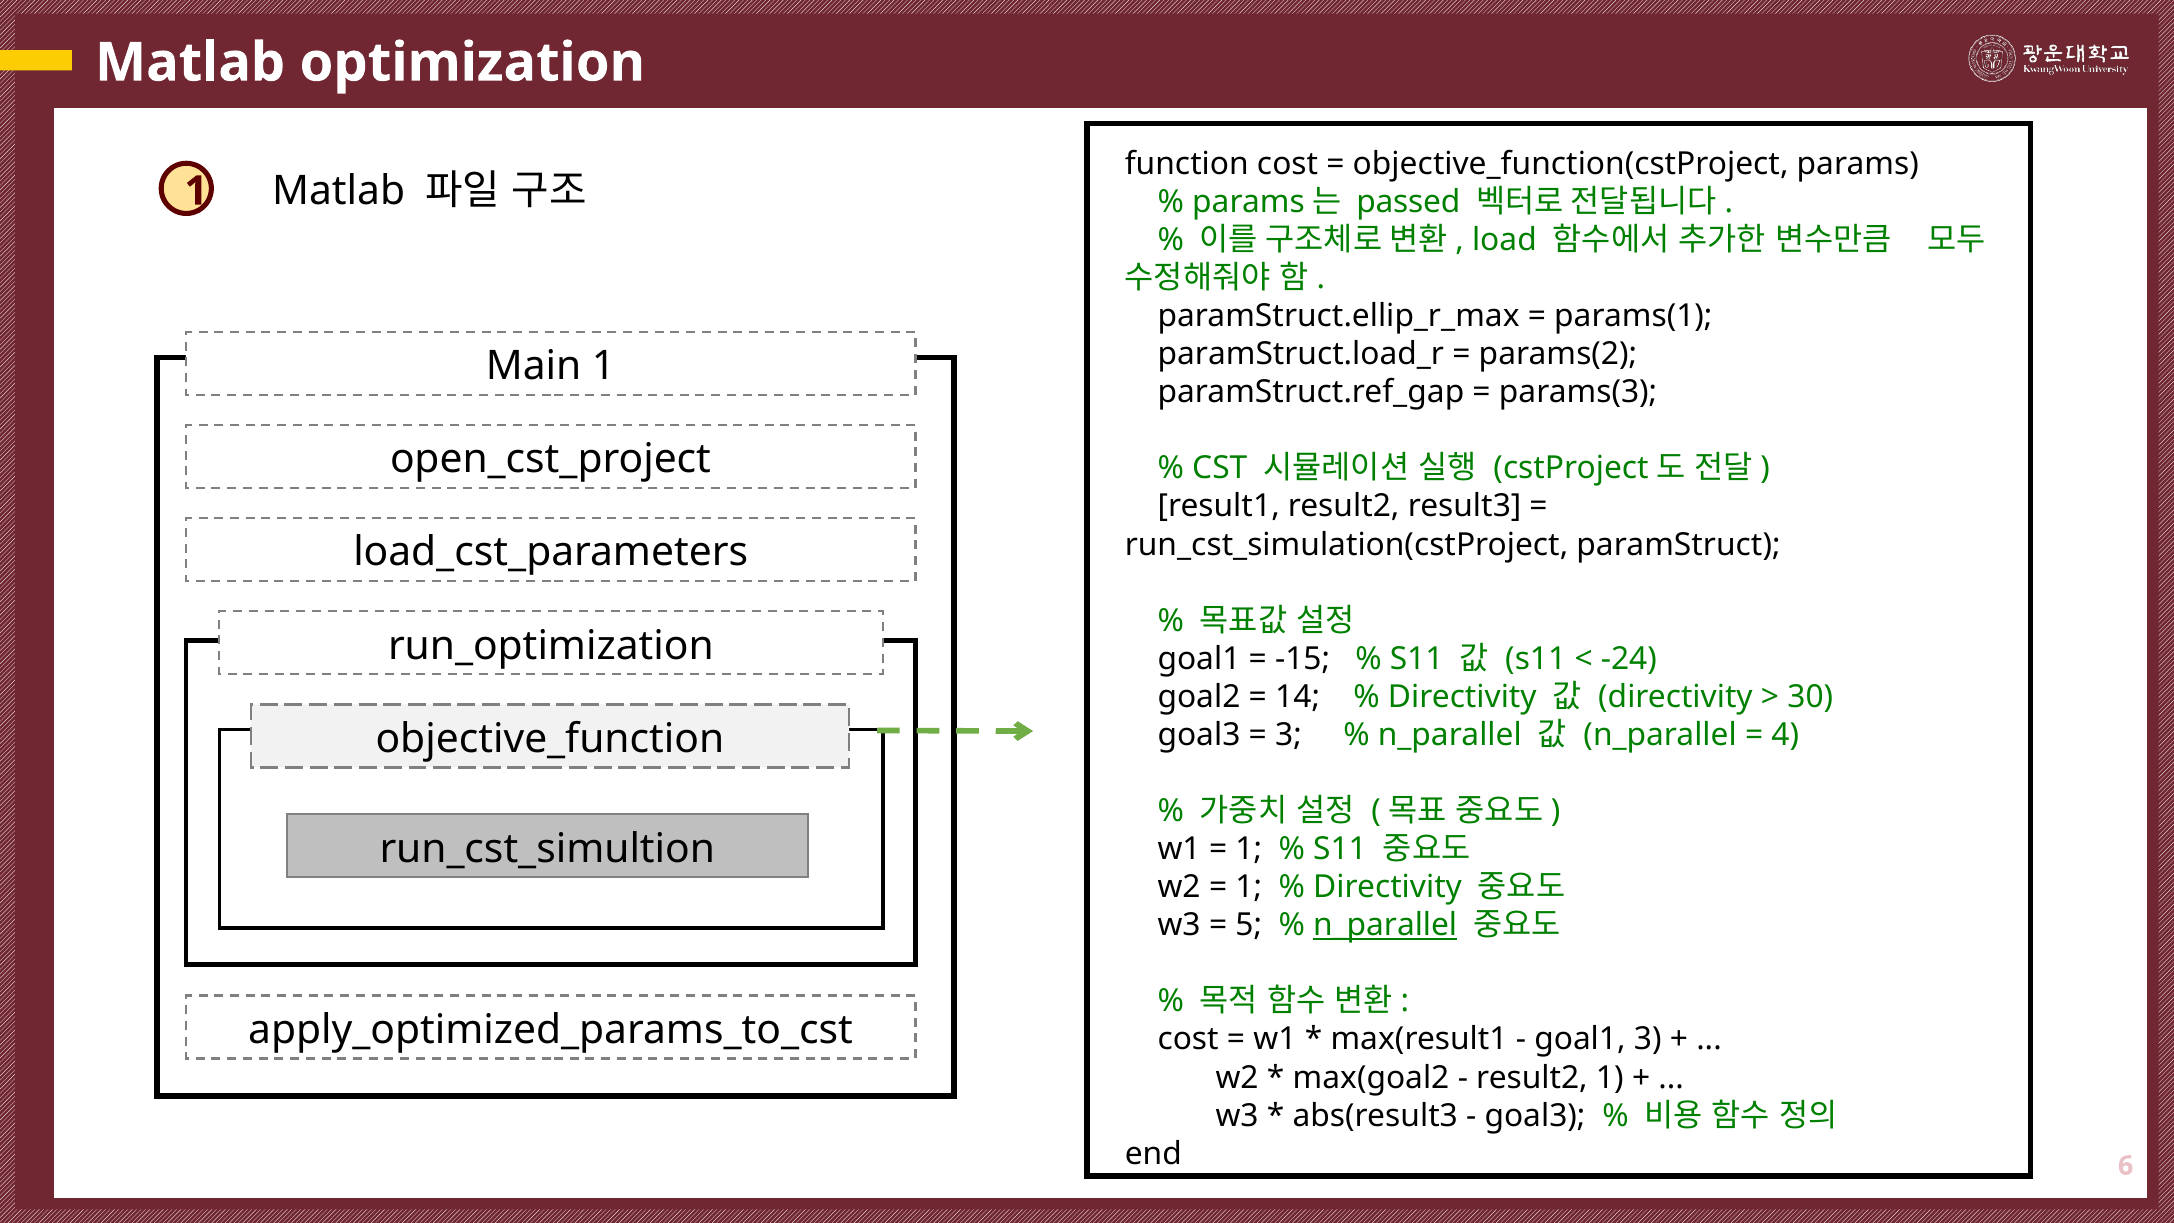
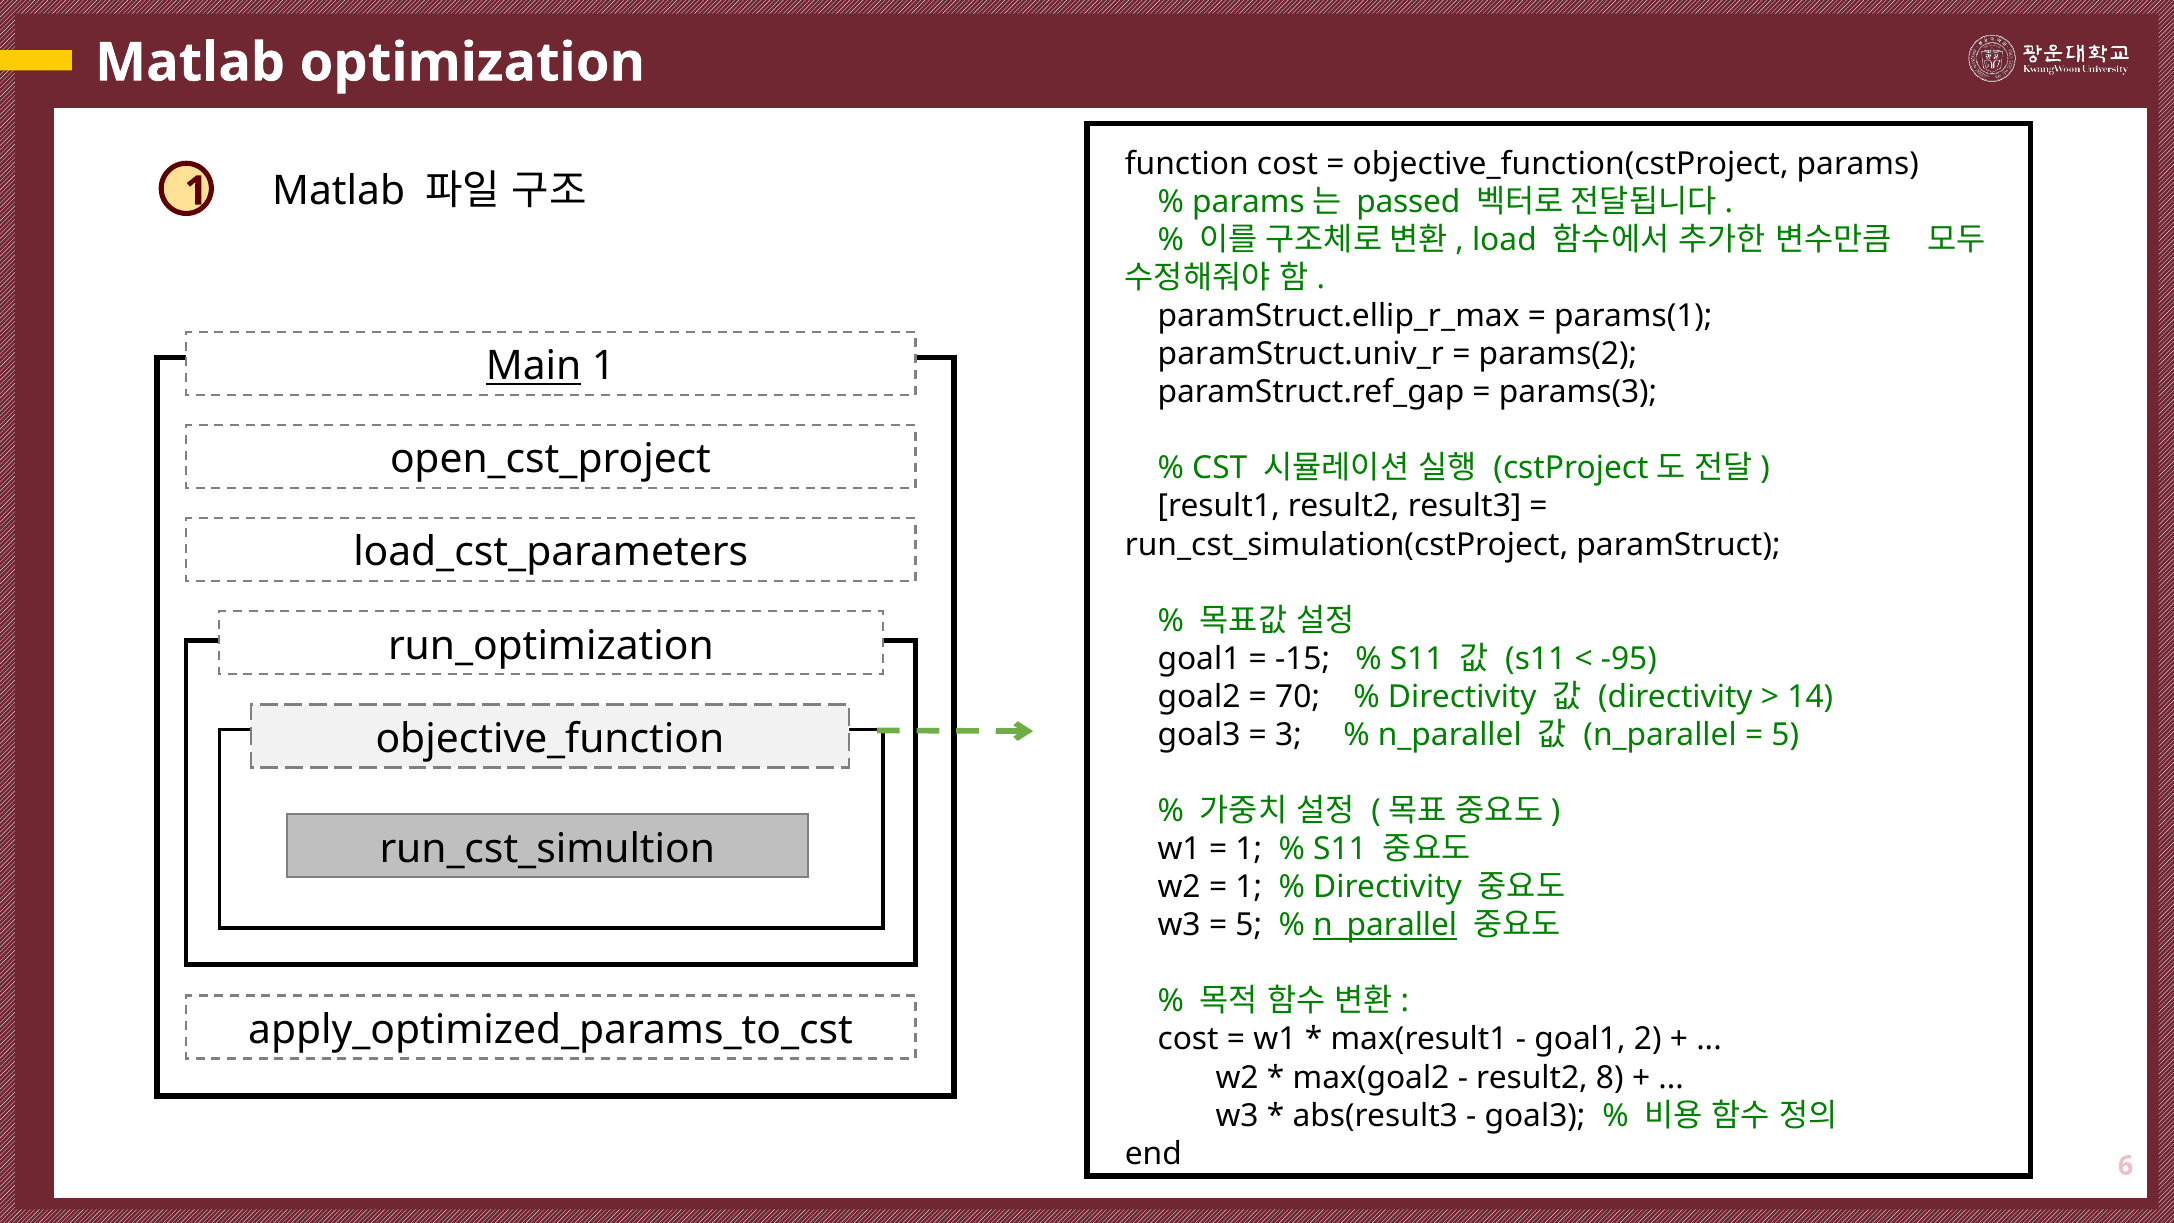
paramStruct.load_r: paramStruct.load_r -> paramStruct.univ_r
Main underline: none -> present
-24: -24 -> -95
14: 14 -> 70
30: 30 -> 14
4 at (1785, 735): 4 -> 5
goal1 3: 3 -> 2
result2 1: 1 -> 8
